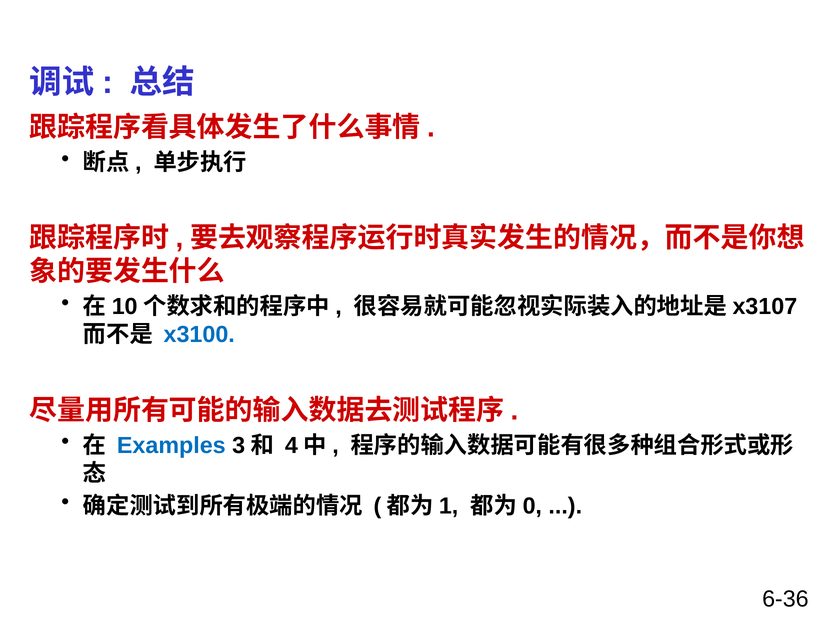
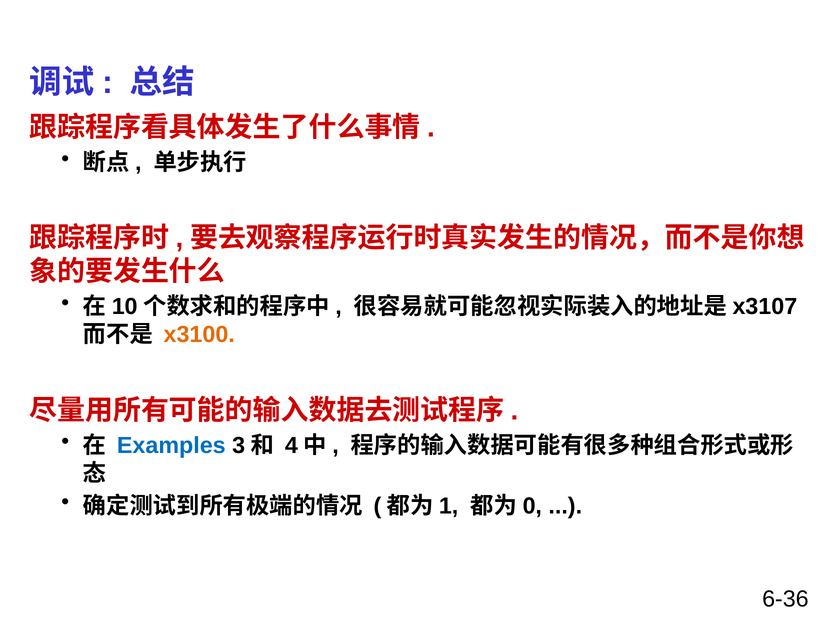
x3100 colour: blue -> orange
